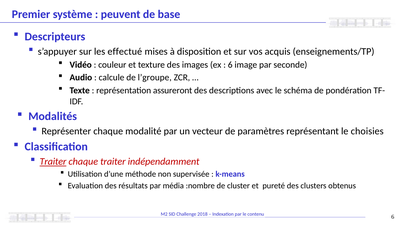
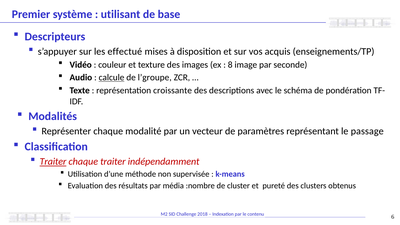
peuvent: peuvent -> utilisant
6 at (230, 65): 6 -> 8
calcule underline: none -> present
assureront: assureront -> croissante
choisies: choisies -> passage
